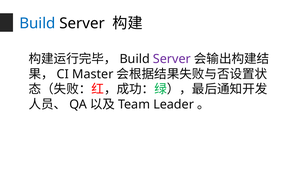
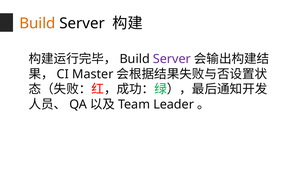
Build at (37, 23) colour: blue -> orange
